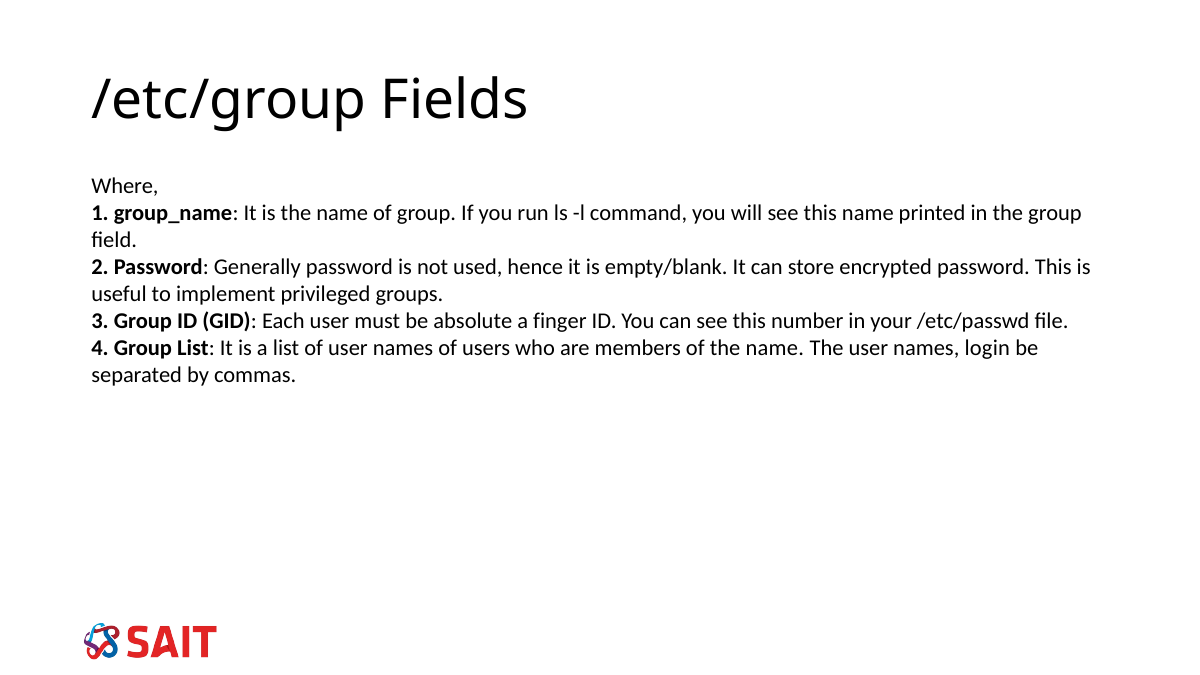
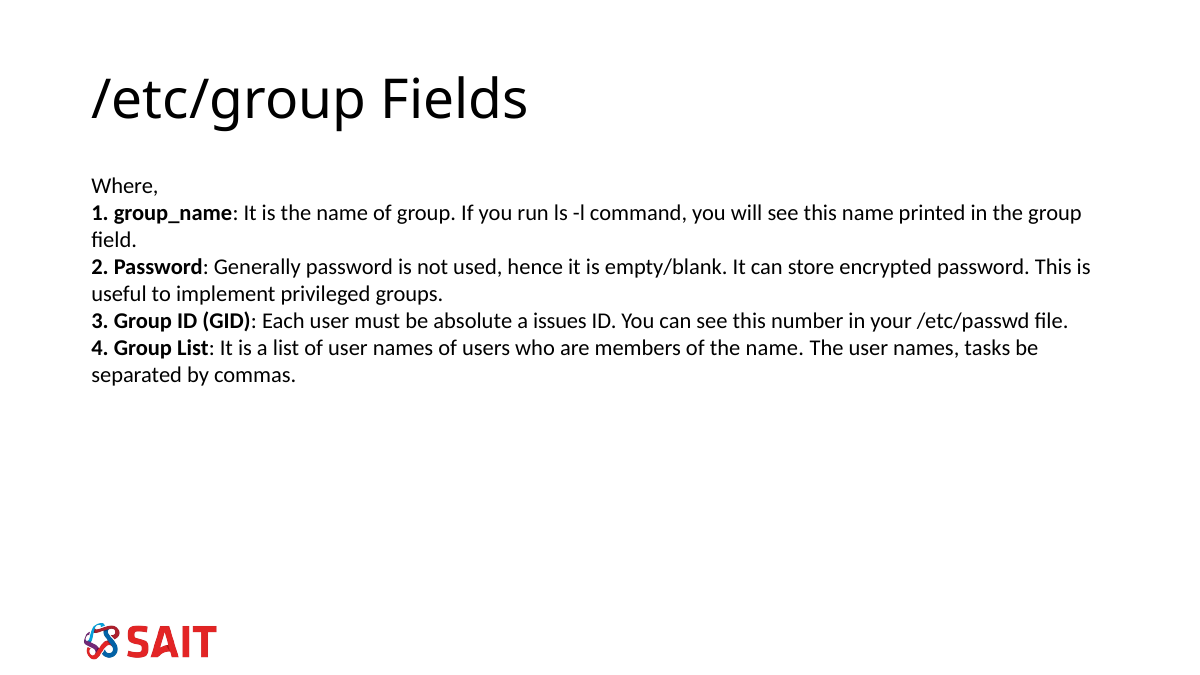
finger: finger -> issues
login: login -> tasks
